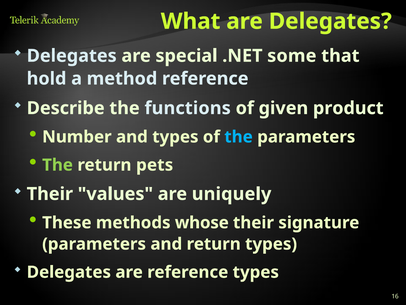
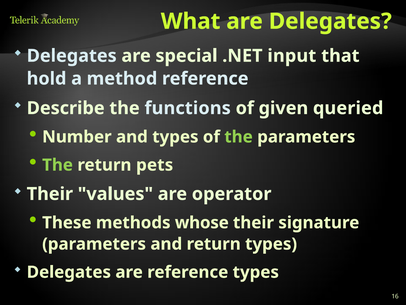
some: some -> input
product: product -> queried
the at (239, 137) colour: light blue -> light green
uniquely: uniquely -> operator
